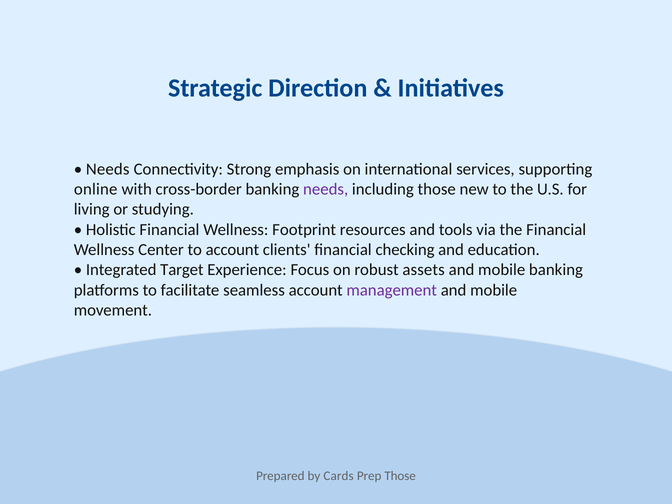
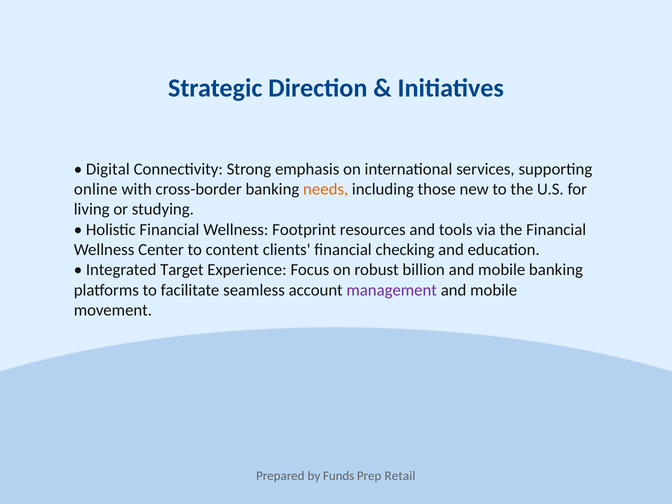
Needs at (108, 169): Needs -> Digital
needs at (326, 189) colour: purple -> orange
to account: account -> content
assets: assets -> billion
Cards: Cards -> Funds
Prep Those: Those -> Retail
